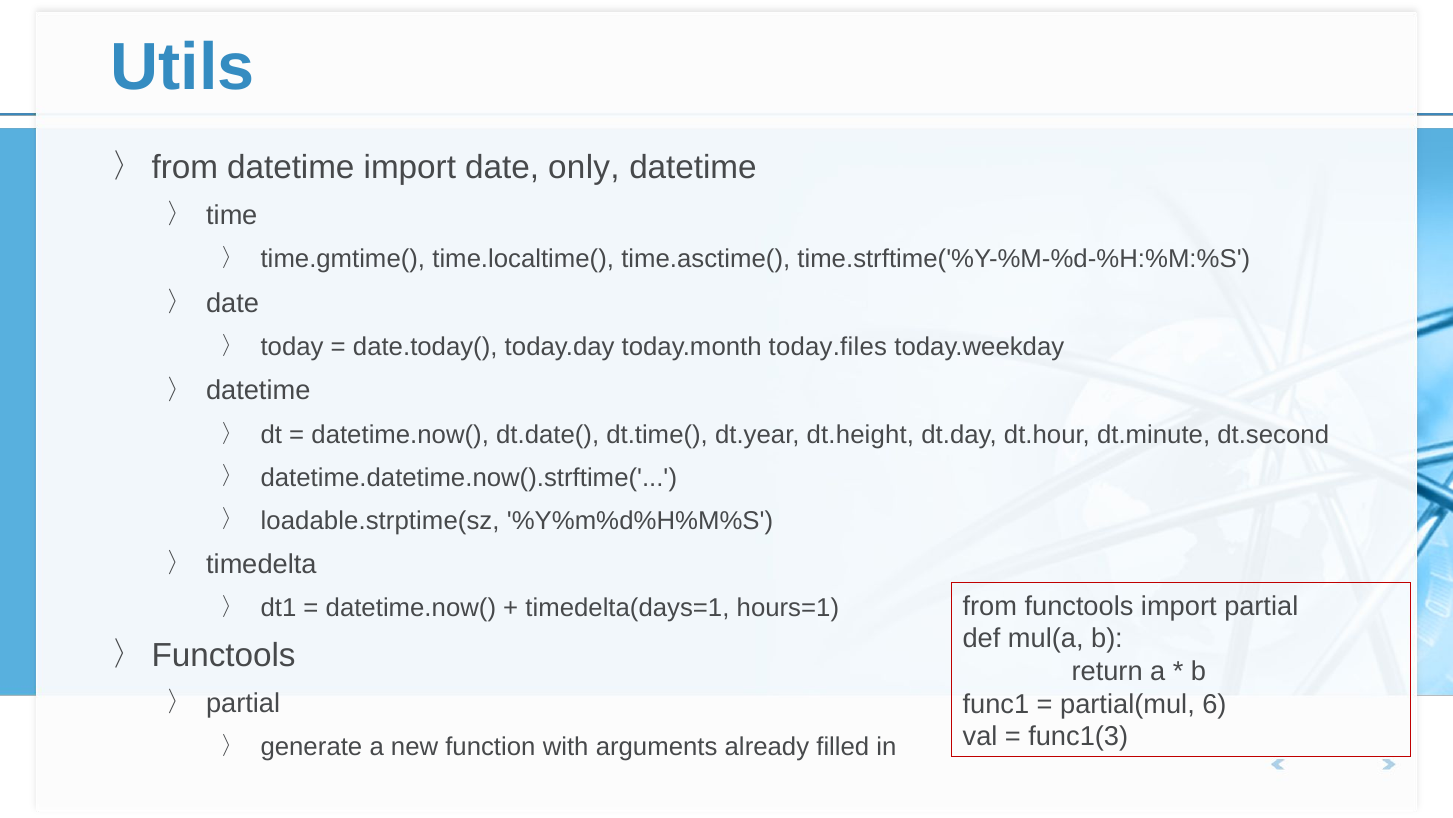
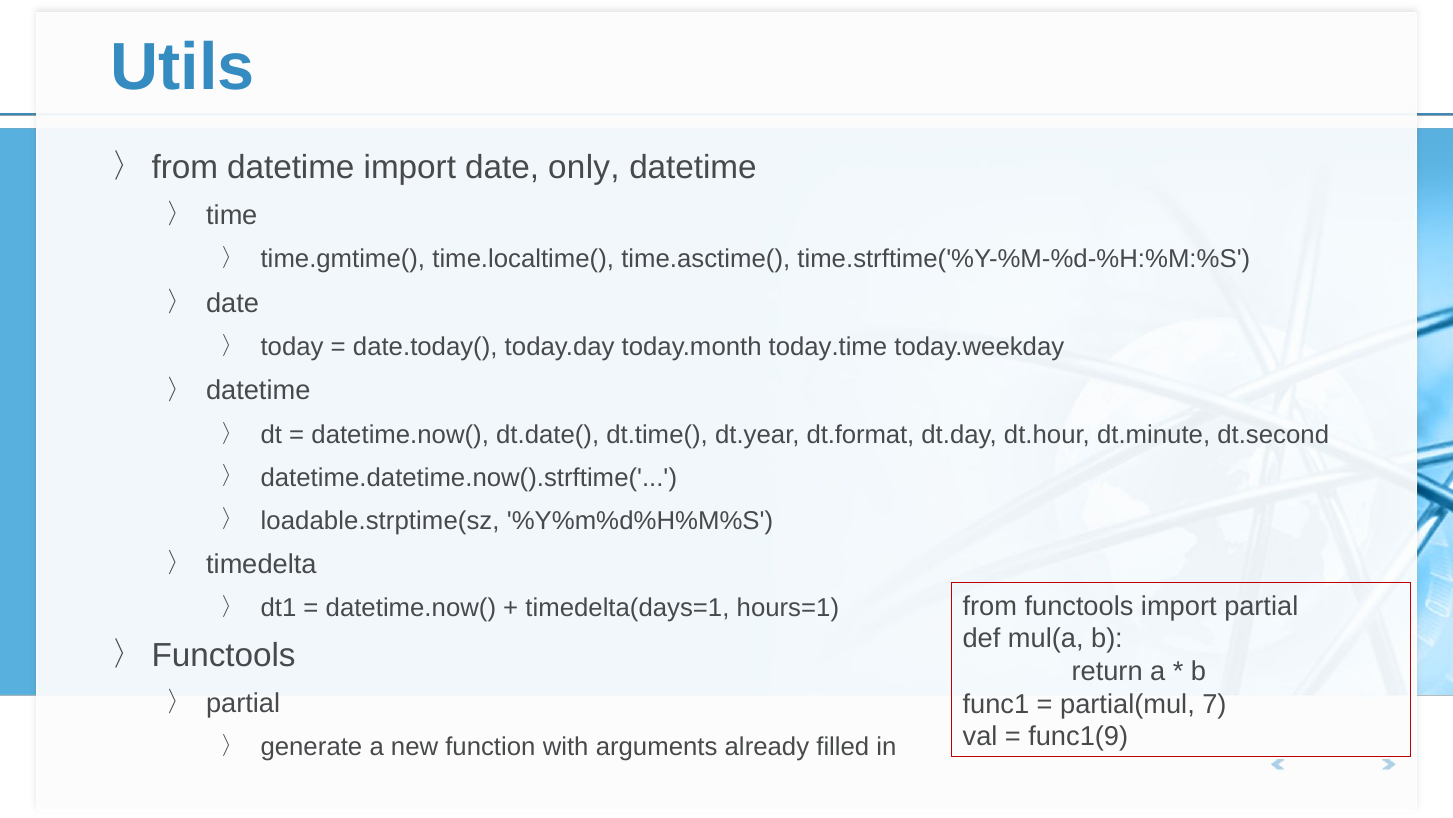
today.files: today.files -> today.time
dt.height: dt.height -> dt.format
6: 6 -> 7
func1(3: func1(3 -> func1(9
